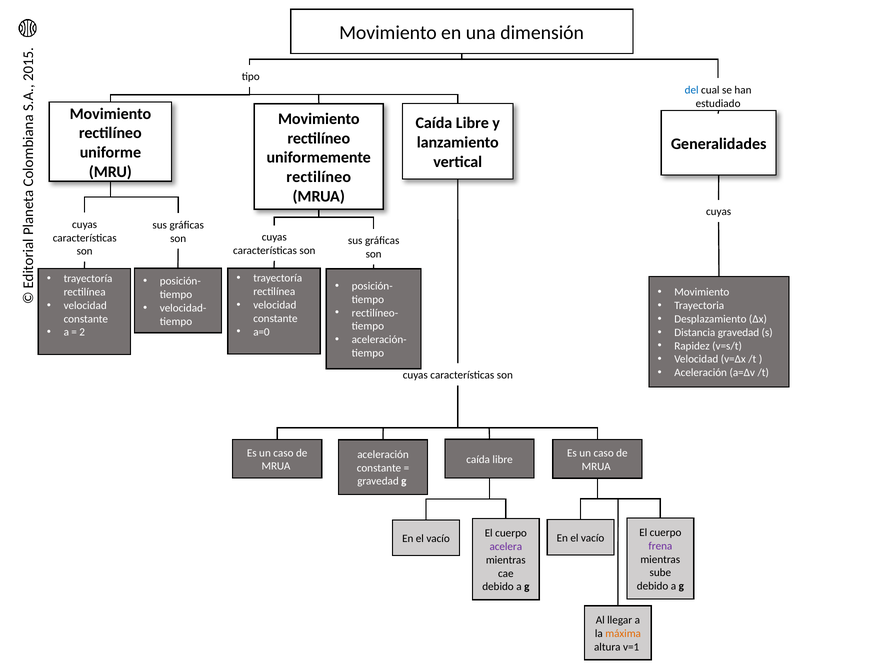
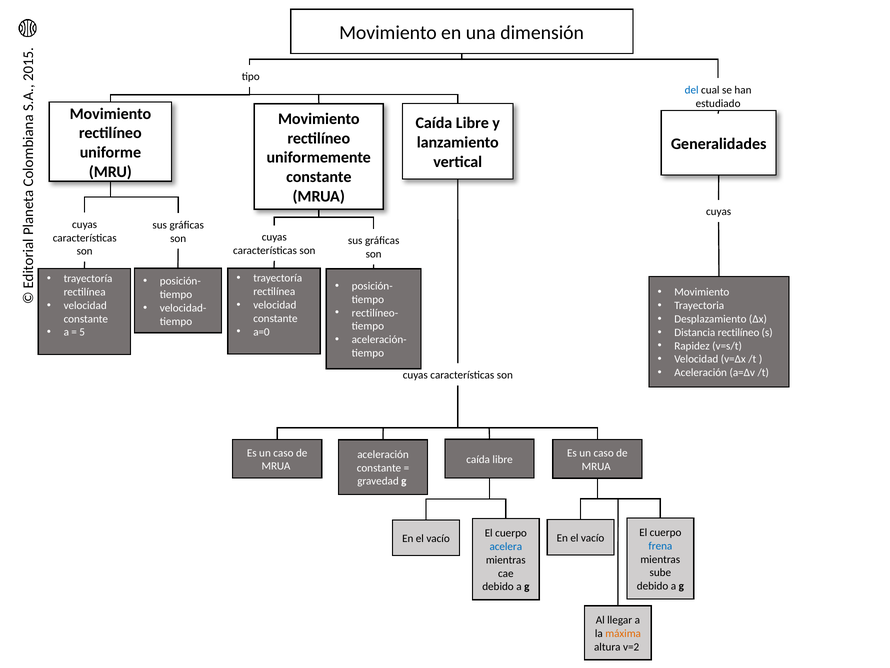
rectilíneo at (319, 177): rectilíneo -> constante
2 at (82, 332): 2 -> 5
Distancia gravedad: gravedad -> rectilíneo
frena colour: purple -> blue
acelera colour: purple -> blue
v=1: v=1 -> v=2
